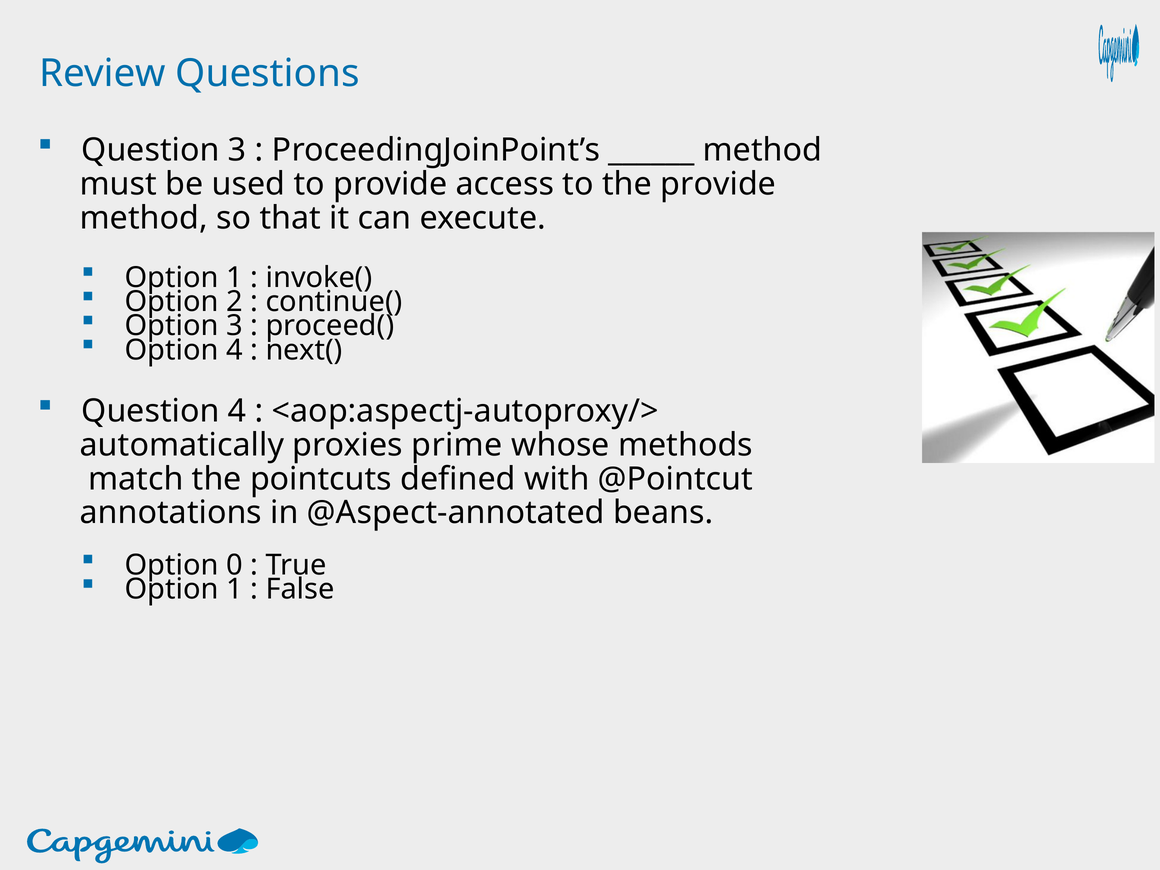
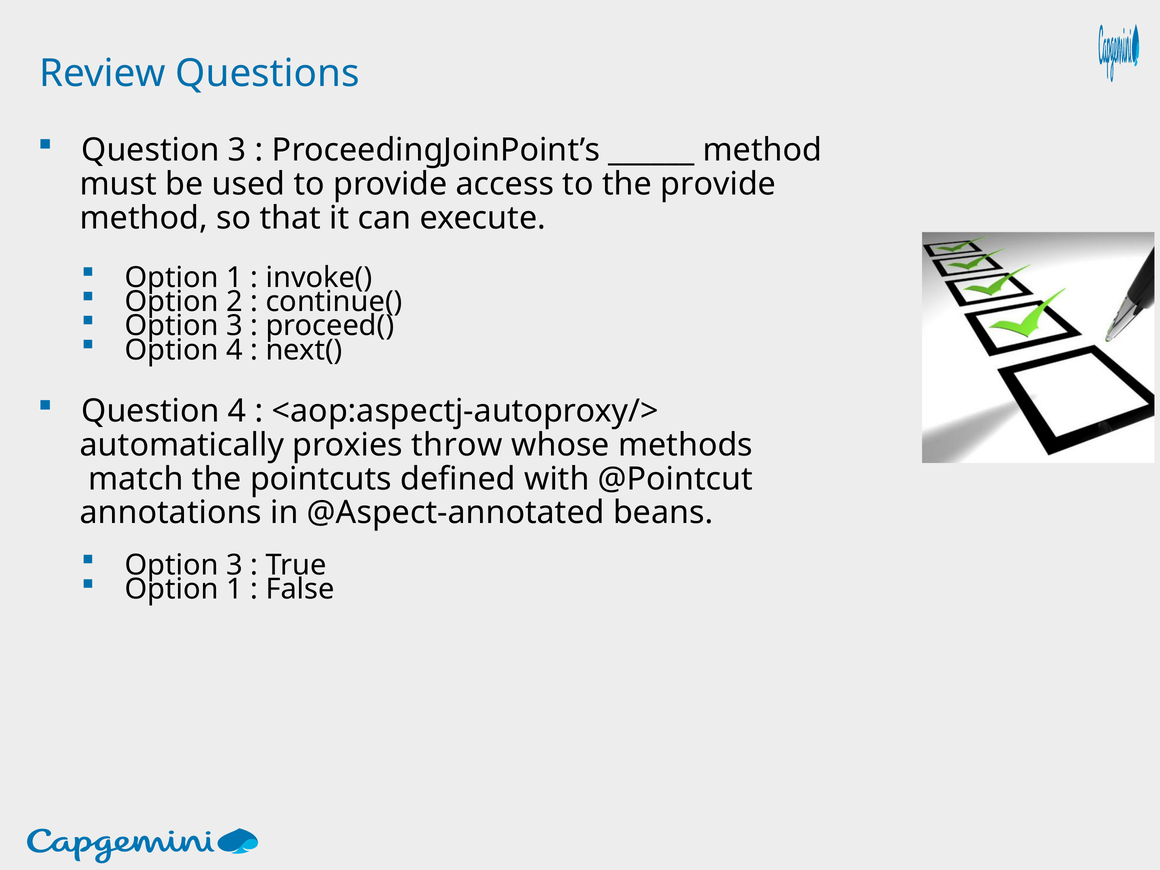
prime: prime -> throw
0 at (234, 565): 0 -> 3
